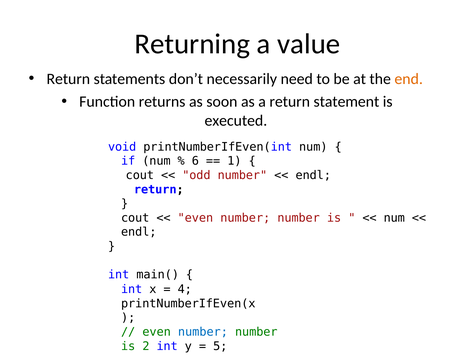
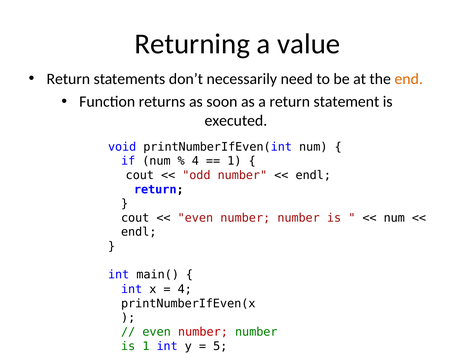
6 at (195, 161): 6 -> 4
number at (203, 332) colour: blue -> red
is 2: 2 -> 1
